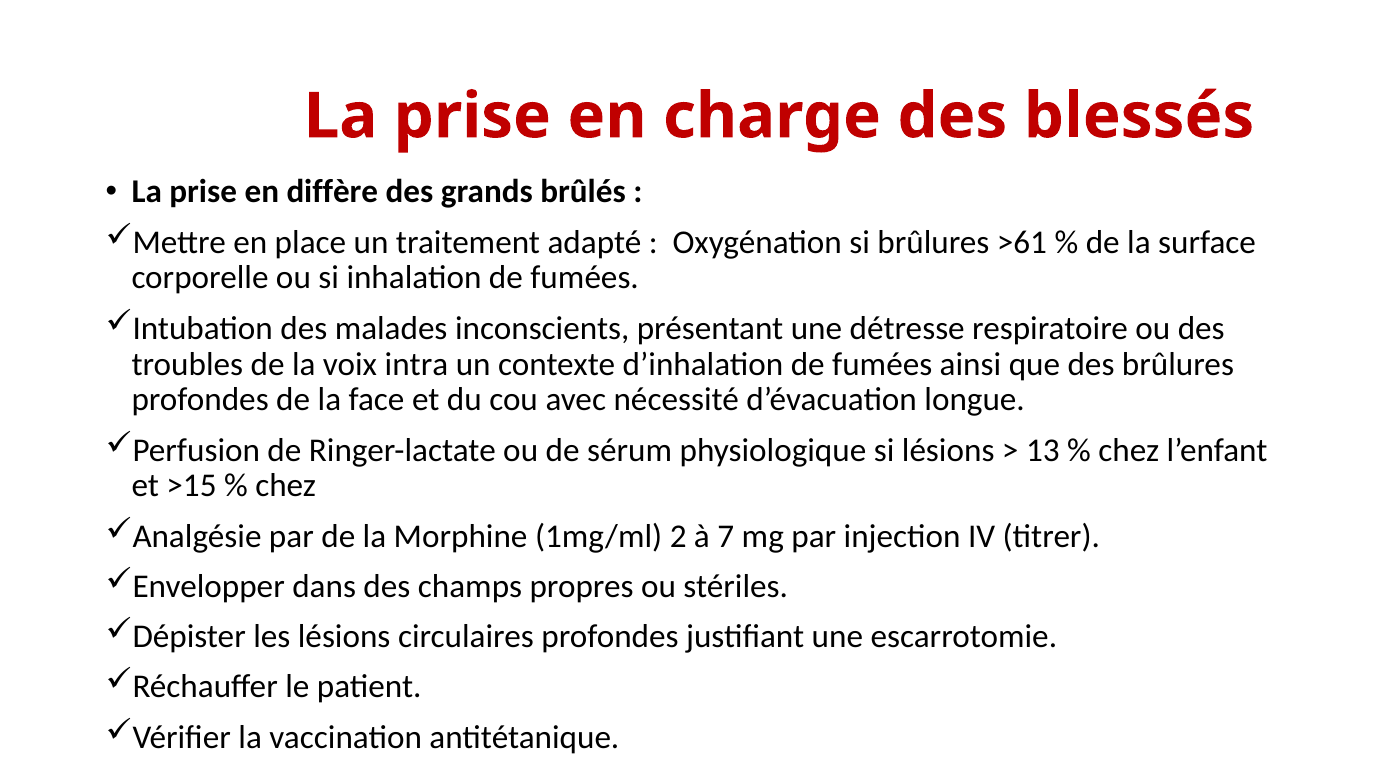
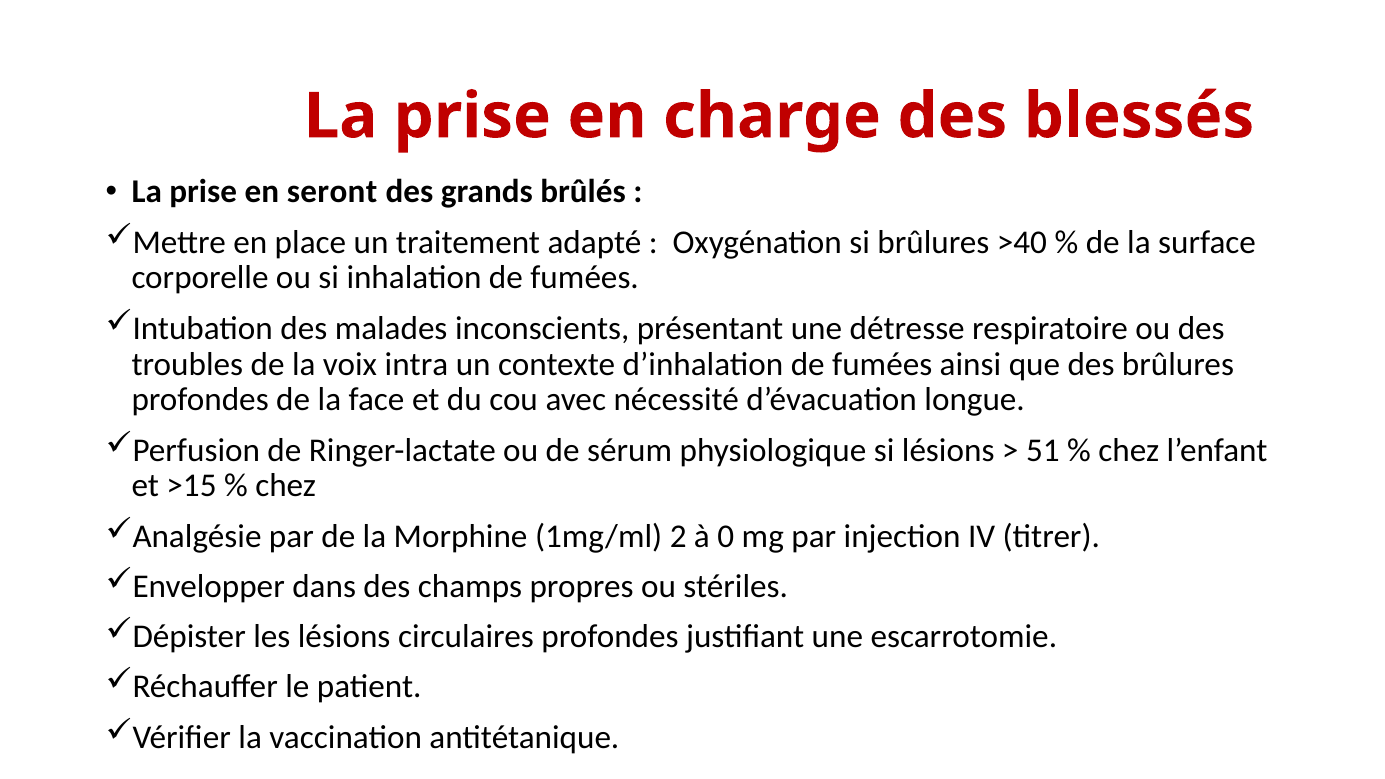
diffère: diffère -> seront
>61: >61 -> >40
13: 13 -> 51
7: 7 -> 0
